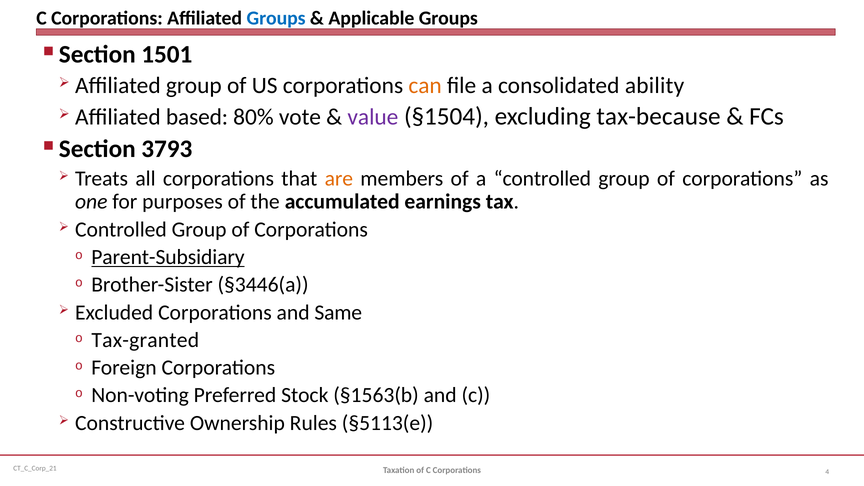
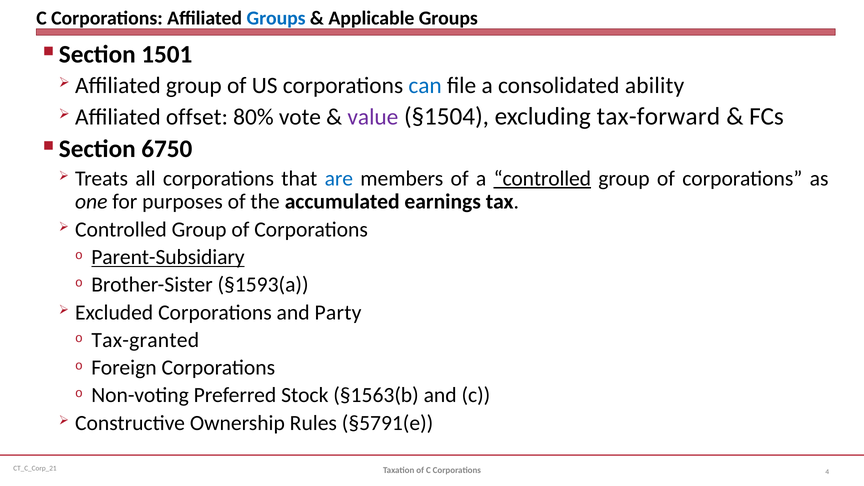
can colour: orange -> blue
based: based -> offset
tax-because: tax-because -> tax-forward
3793: 3793 -> 6750
are colour: orange -> blue
controlled at (542, 179) underline: none -> present
§3446(a: §3446(a -> §1593(a
Same: Same -> Party
§5113(e: §5113(e -> §5791(e
